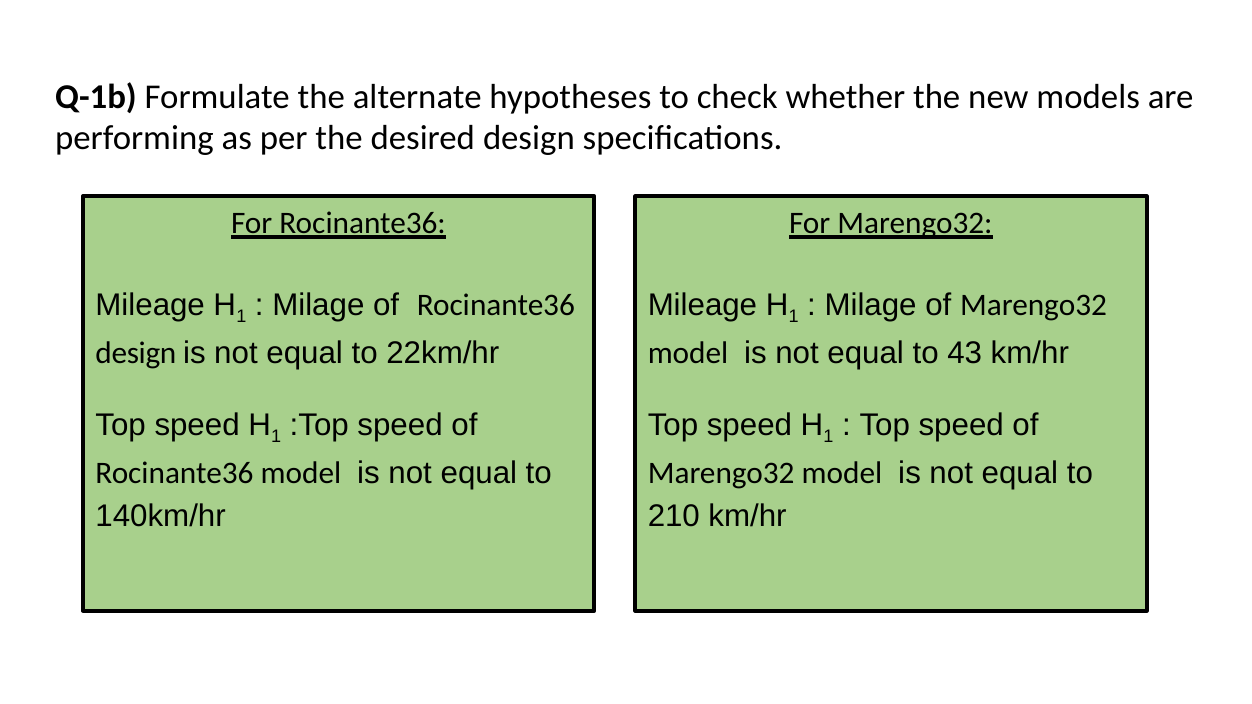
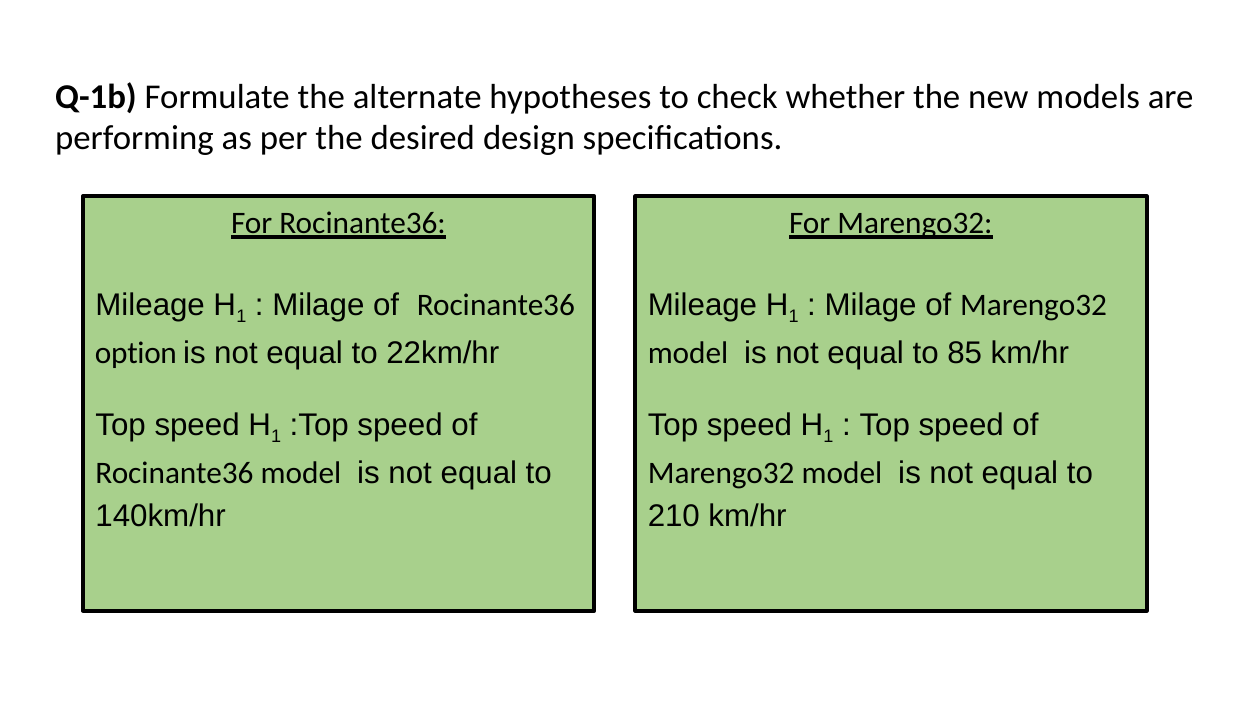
design at (136, 353): design -> option
43: 43 -> 85
